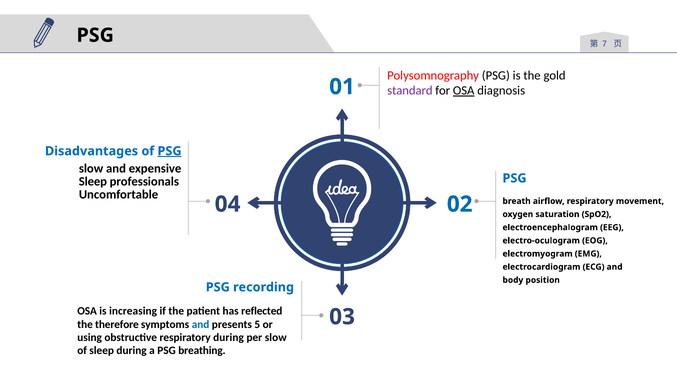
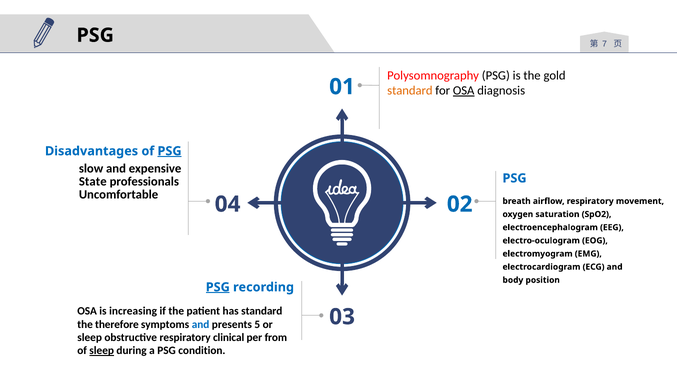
standard at (410, 91) colour: purple -> orange
Sleep at (93, 181): Sleep -> State
PSG at (218, 287) underline: none -> present
has reflected: reflected -> standard
using at (90, 337): using -> sleep
respiratory during: during -> clinical
per slow: slow -> from
sleep at (102, 350) underline: none -> present
breathing: breathing -> condition
